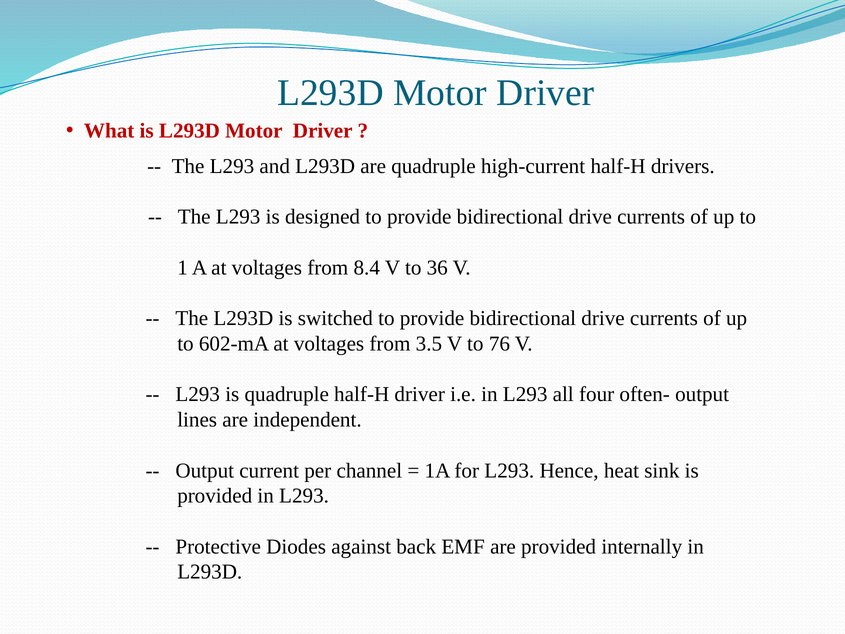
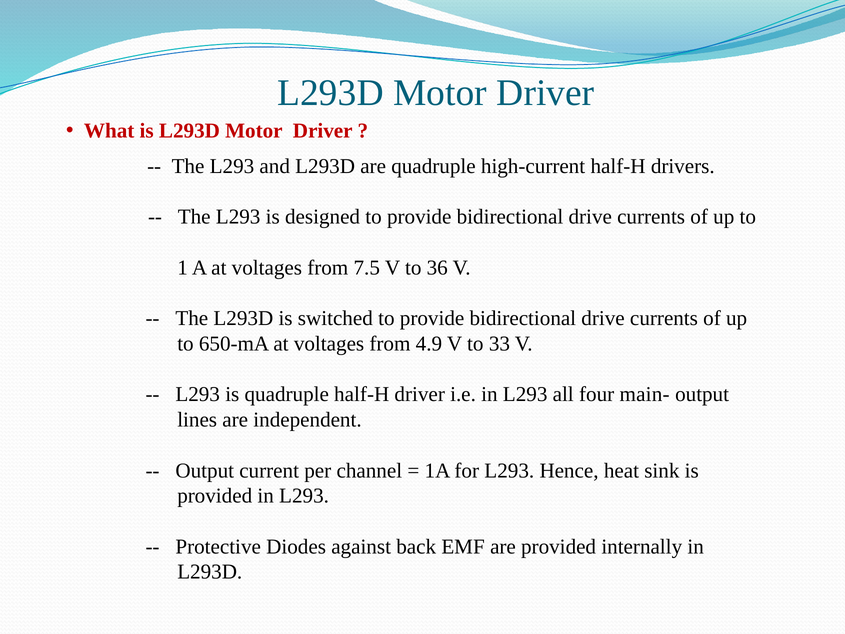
8.4: 8.4 -> 7.5
602-mA: 602-mA -> 650-mA
3.5: 3.5 -> 4.9
76: 76 -> 33
often-: often- -> main-
